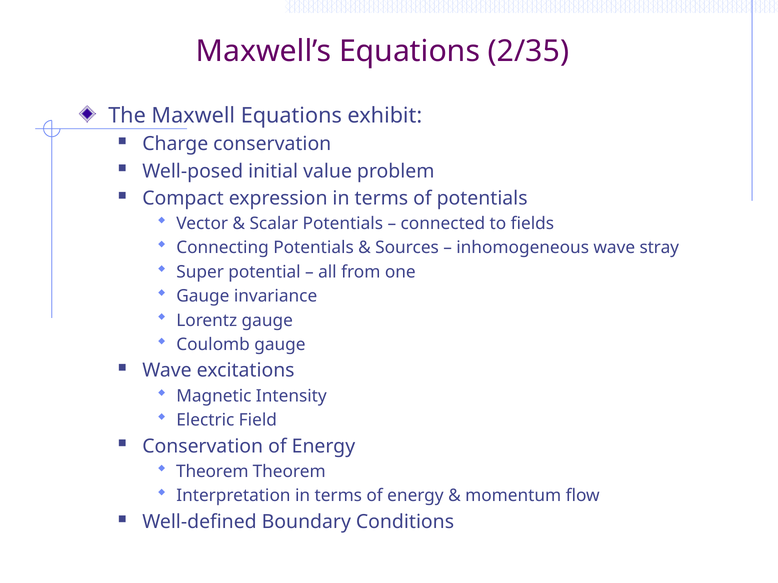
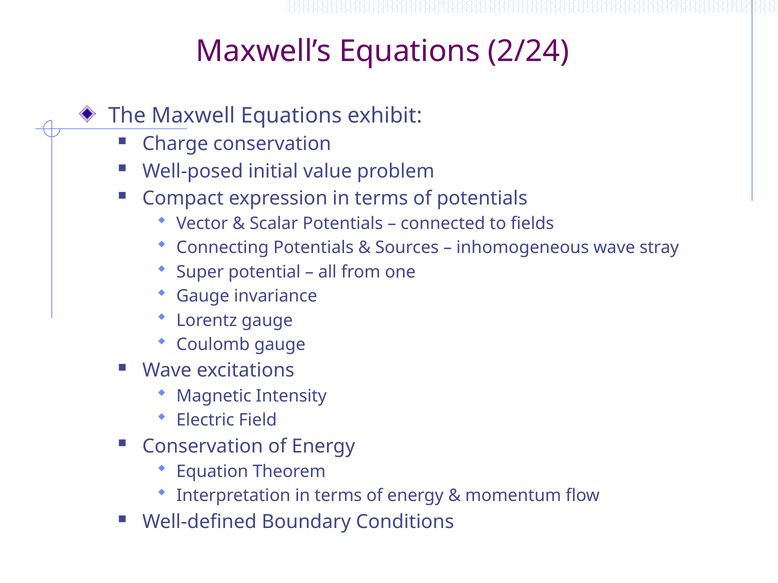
2/35: 2/35 -> 2/24
Theorem at (212, 472): Theorem -> Equation
